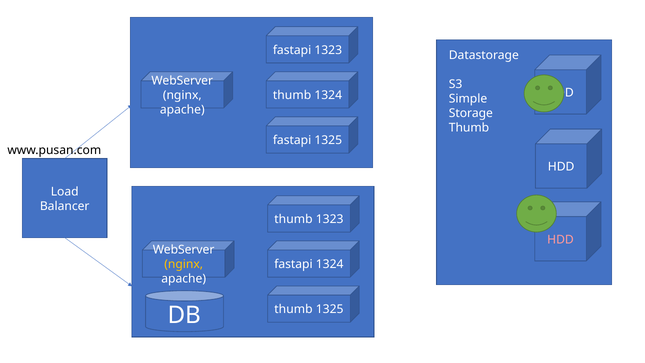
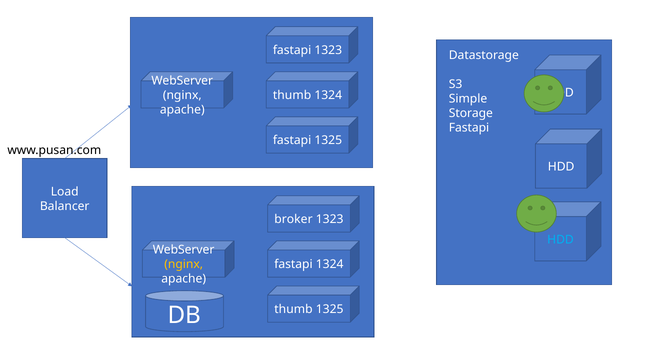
Thumb at (469, 128): Thumb -> Fastapi
thumb at (293, 219): thumb -> broker
HDD at (560, 239) colour: pink -> light blue
